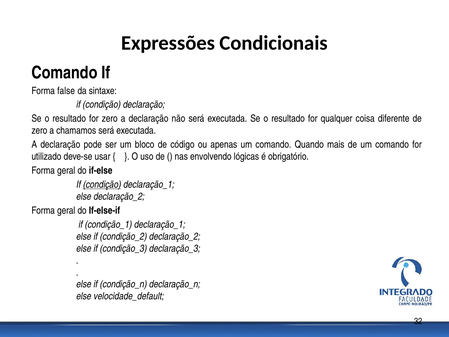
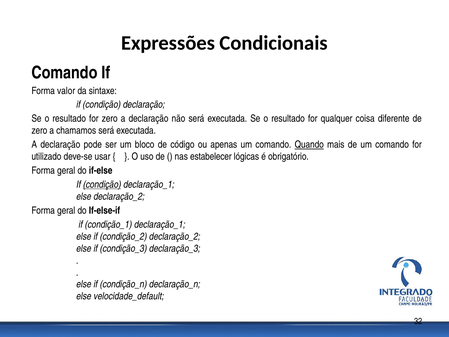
false: false -> valor
Quando underline: none -> present
envolvendo: envolvendo -> estabelecer
